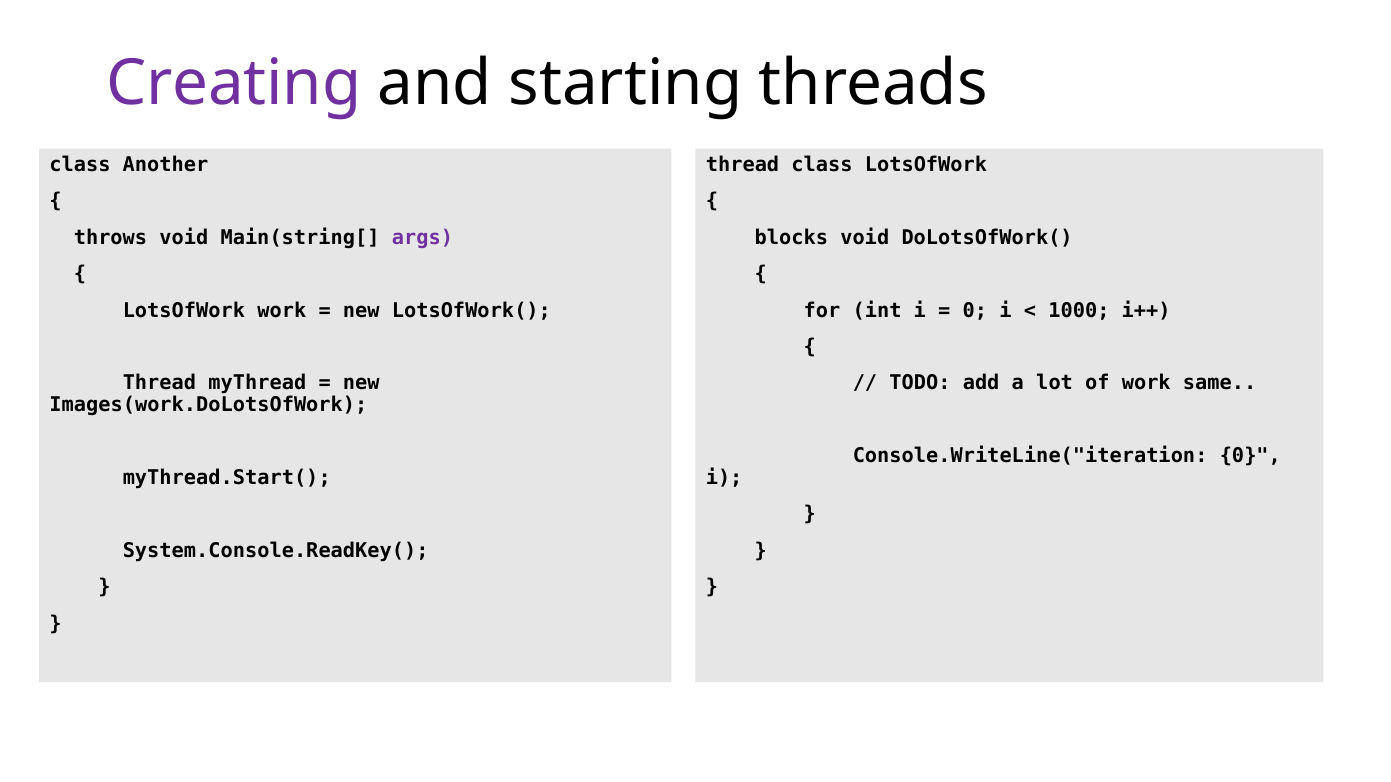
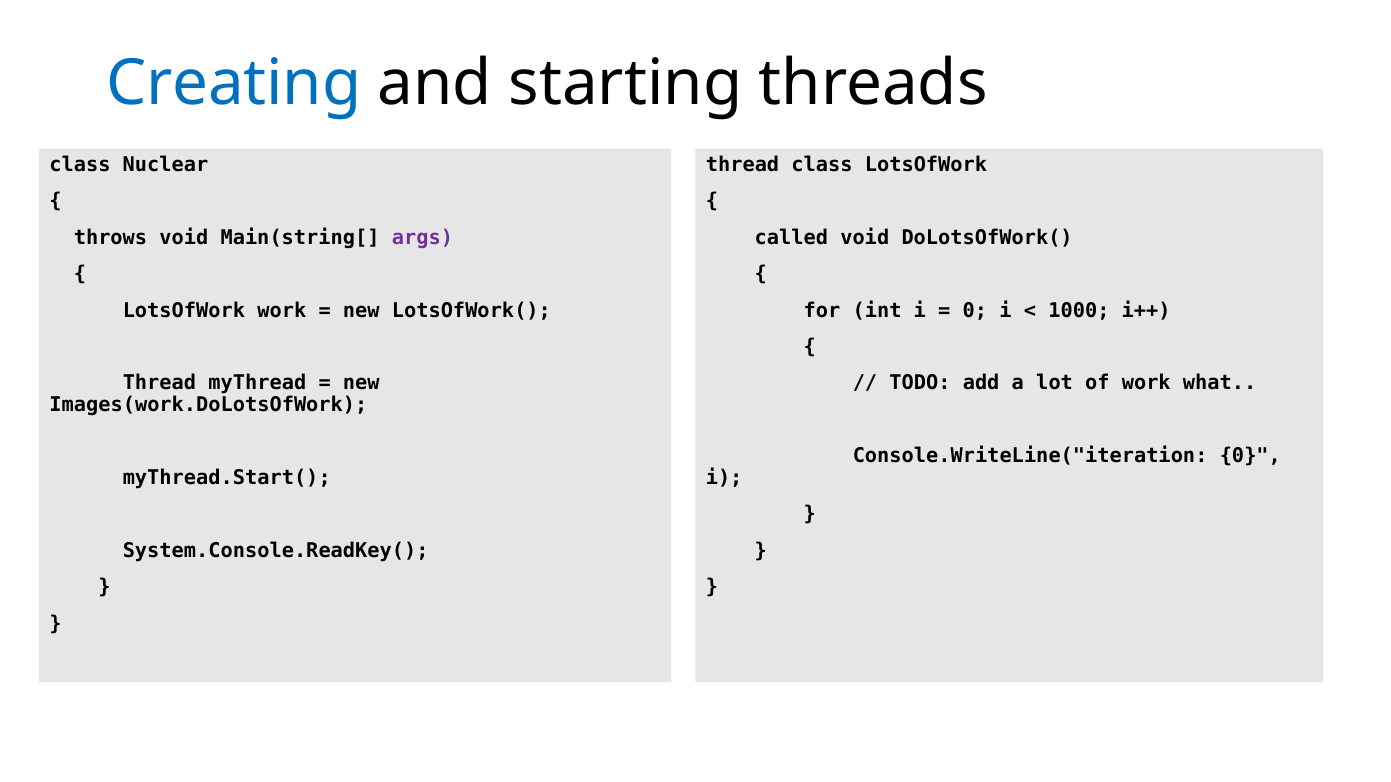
Creating colour: purple -> blue
Another: Another -> Nuclear
blocks: blocks -> called
same: same -> what
